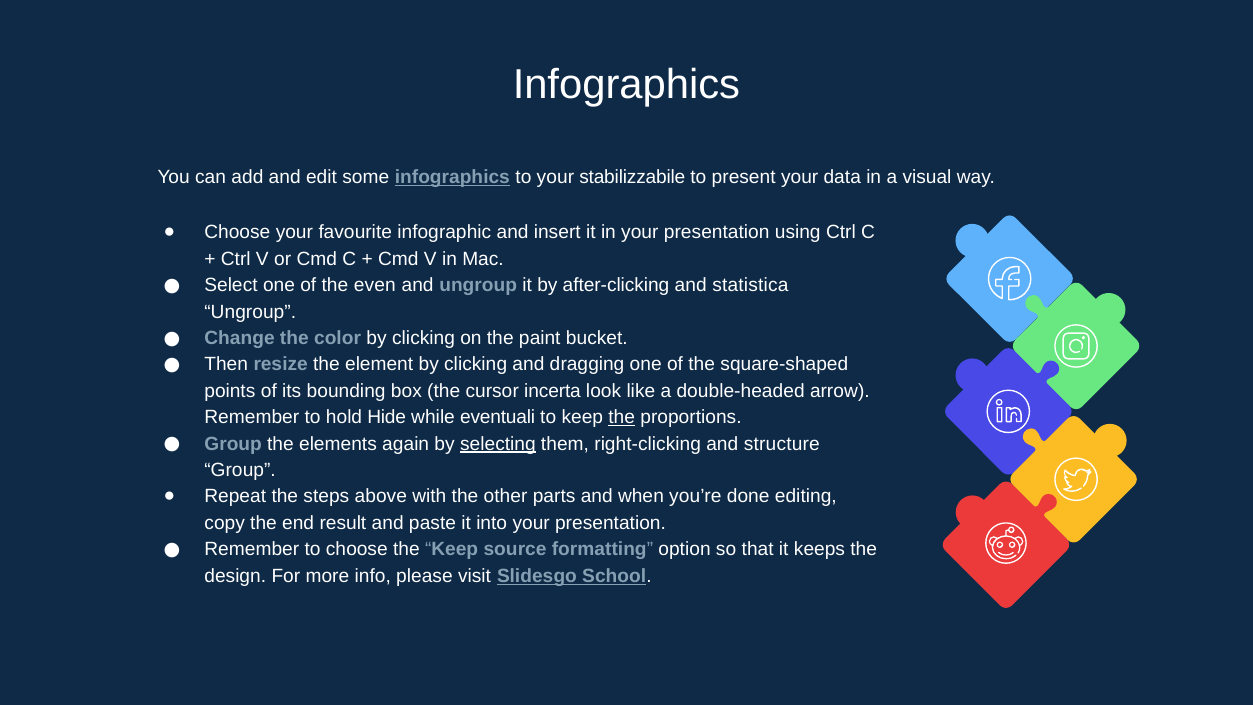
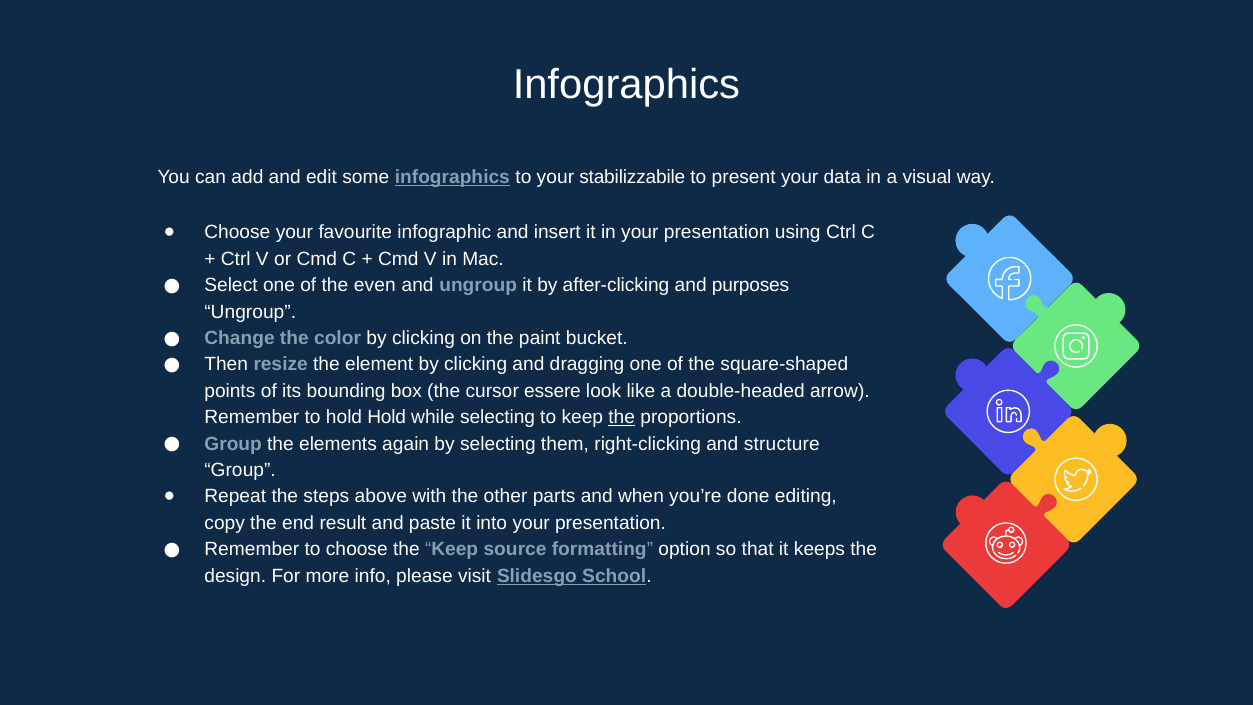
statistica: statistica -> purposes
incerta: incerta -> essere
hold Hide: Hide -> Hold
while eventuali: eventuali -> selecting
selecting at (498, 444) underline: present -> none
